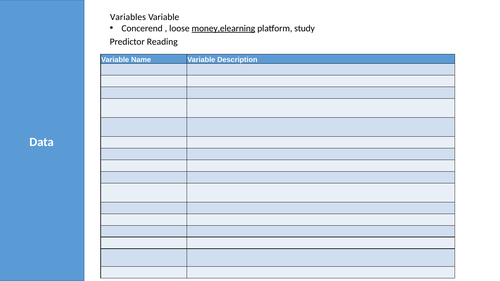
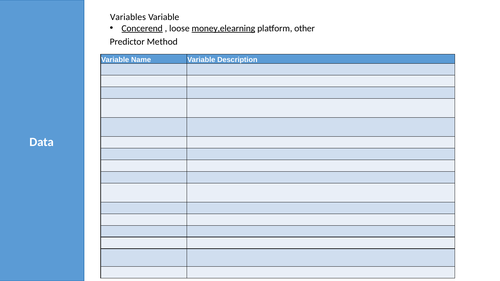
Concerend underline: none -> present
study: study -> other
Reading: Reading -> Method
